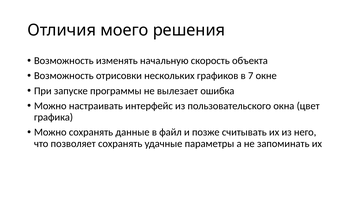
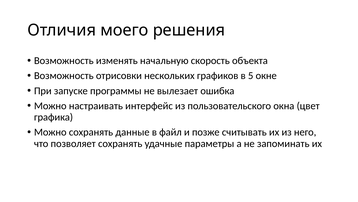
7: 7 -> 5
